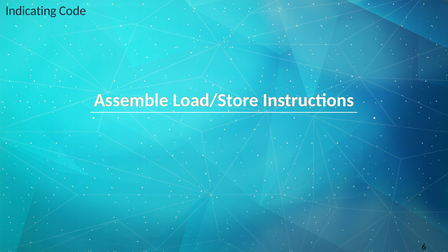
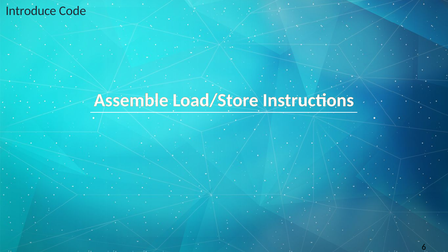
Indicating: Indicating -> Introduce
